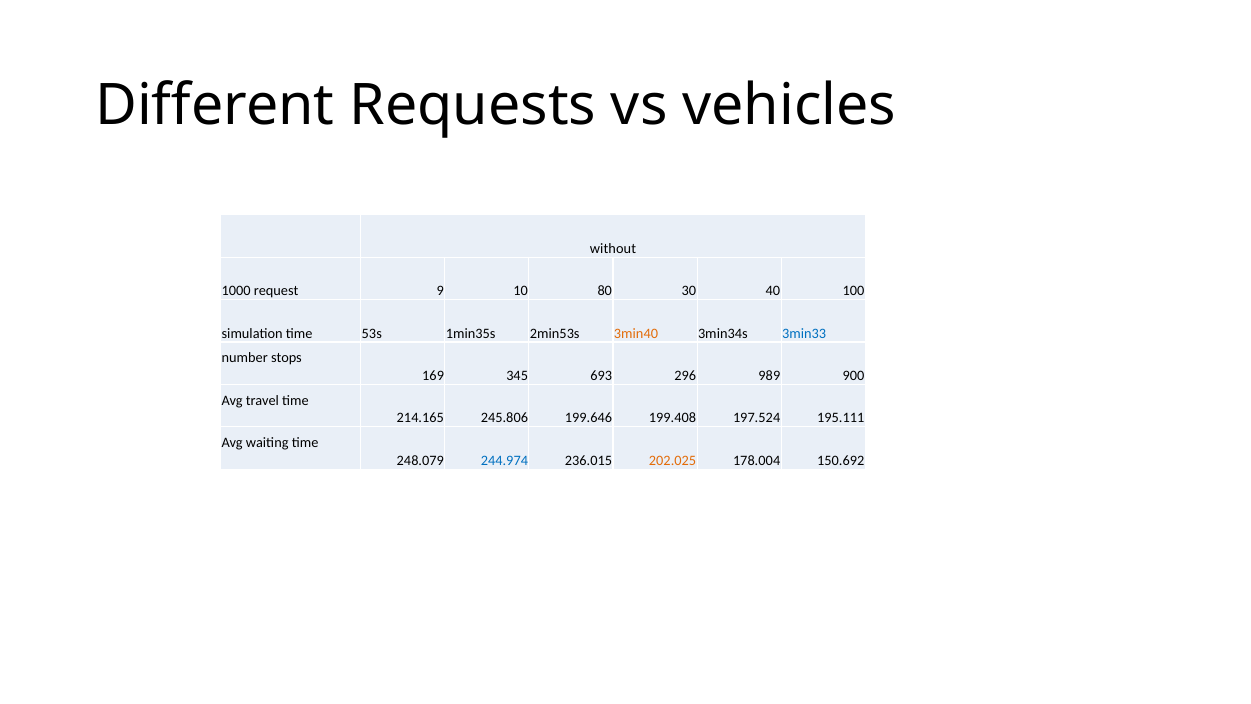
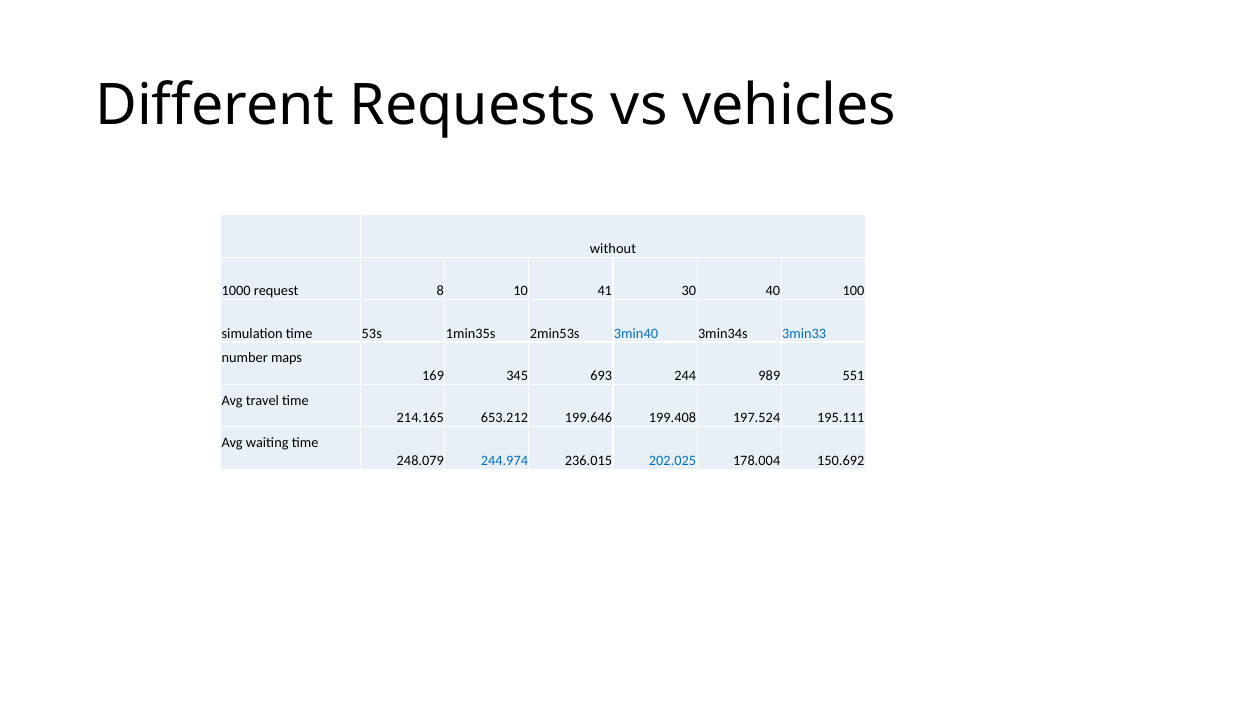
9: 9 -> 8
80: 80 -> 41
3min40 colour: orange -> blue
stops: stops -> maps
296: 296 -> 244
900: 900 -> 551
245.806: 245.806 -> 653.212
202.025 colour: orange -> blue
